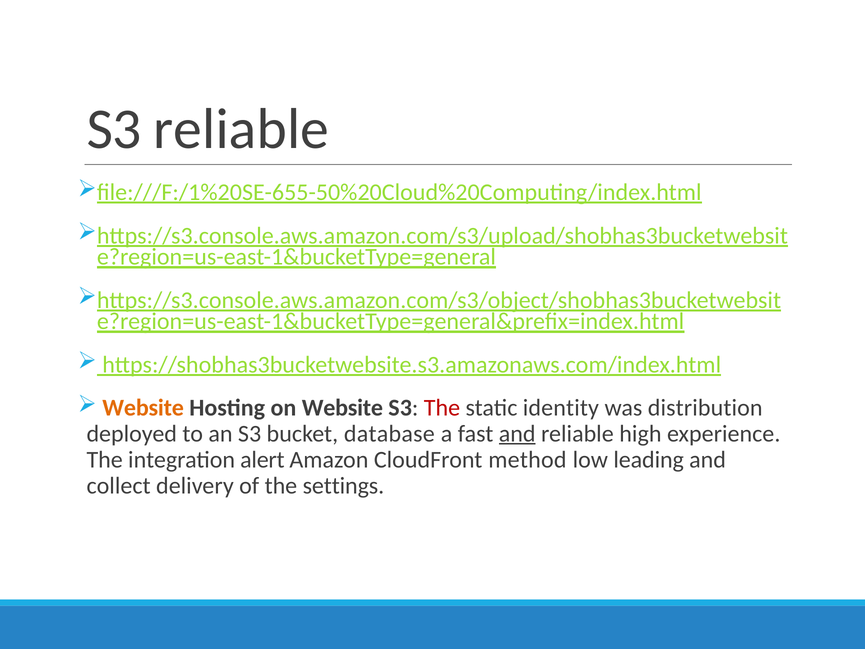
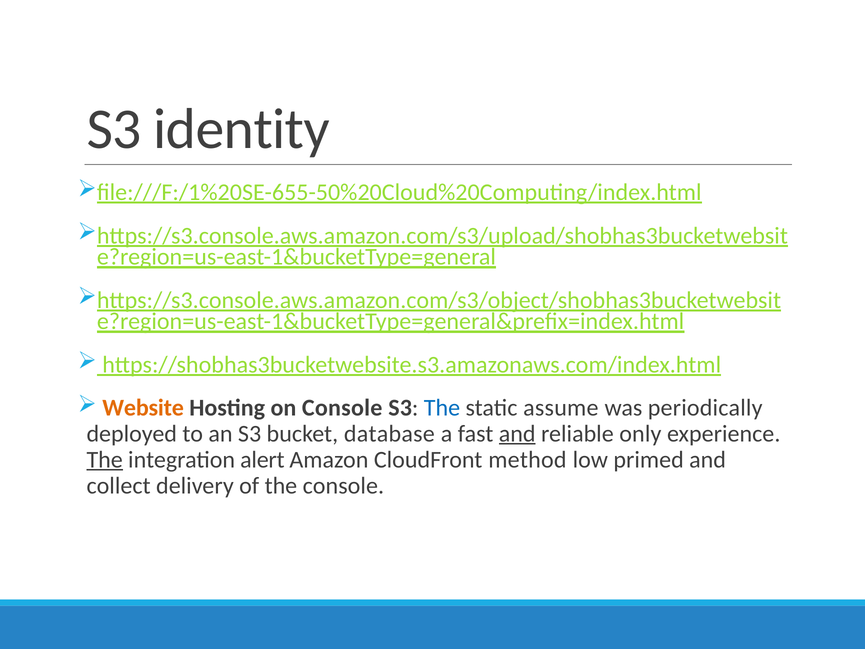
S3 reliable: reliable -> identity
on Website: Website -> Console
The at (442, 407) colour: red -> blue
identity: identity -> assume
distribution: distribution -> periodically
high: high -> only
The at (105, 459) underline: none -> present
leading: leading -> primed
the settings: settings -> console
